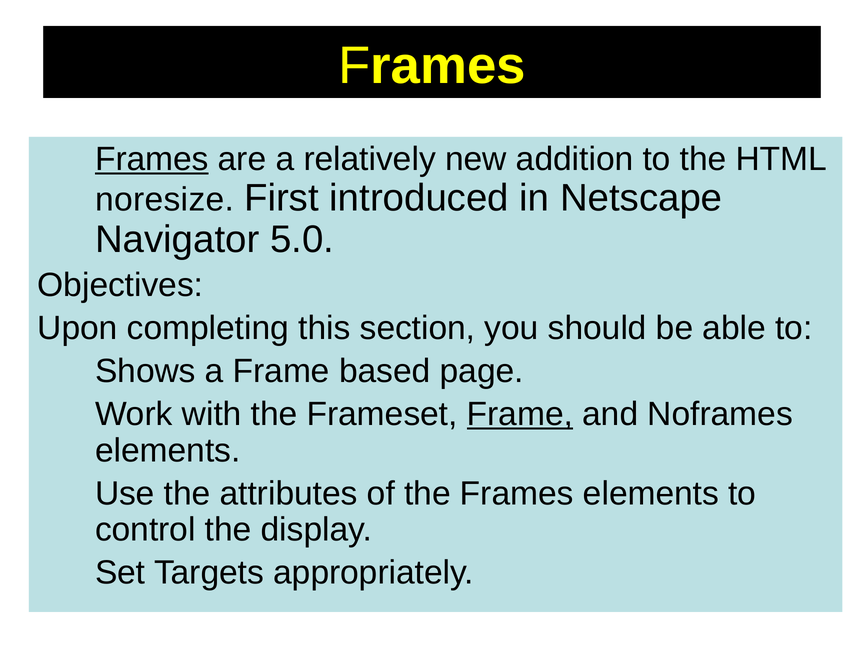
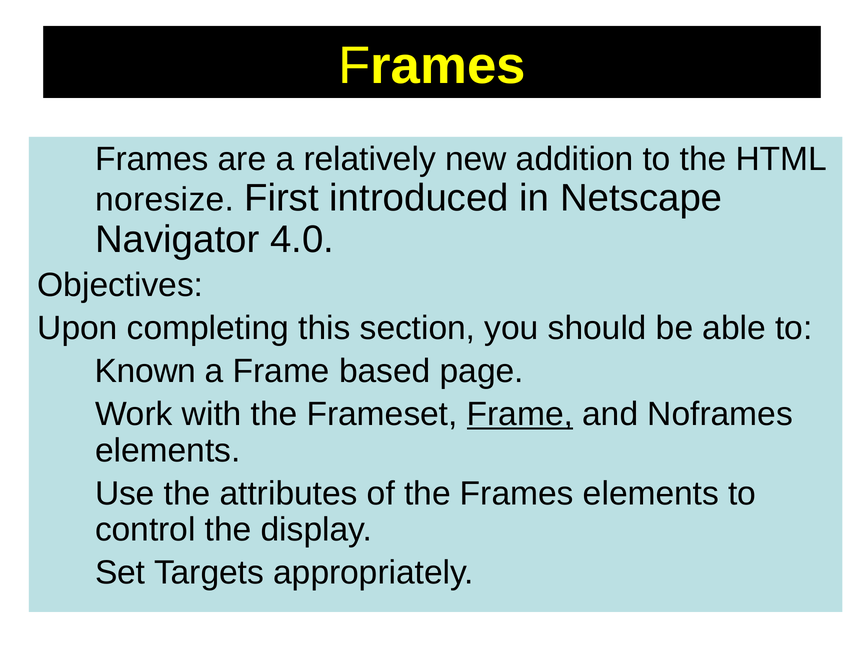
Frames at (152, 159) underline: present -> none
5.0: 5.0 -> 4.0
Shows: Shows -> Known
